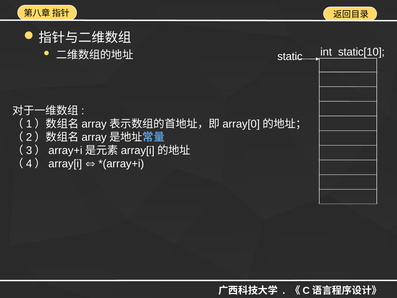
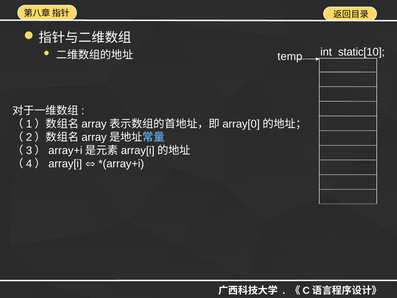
static: static -> temp
